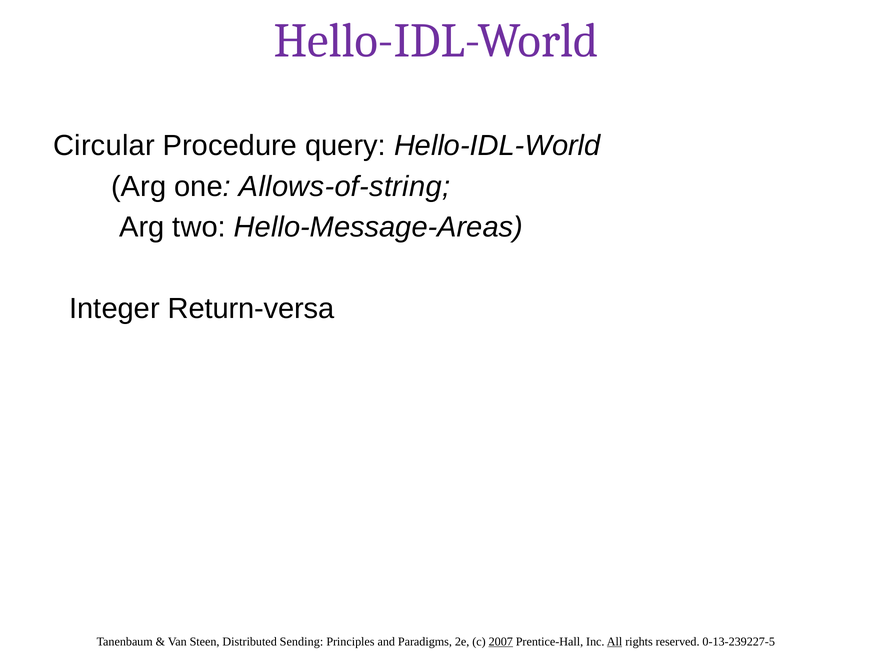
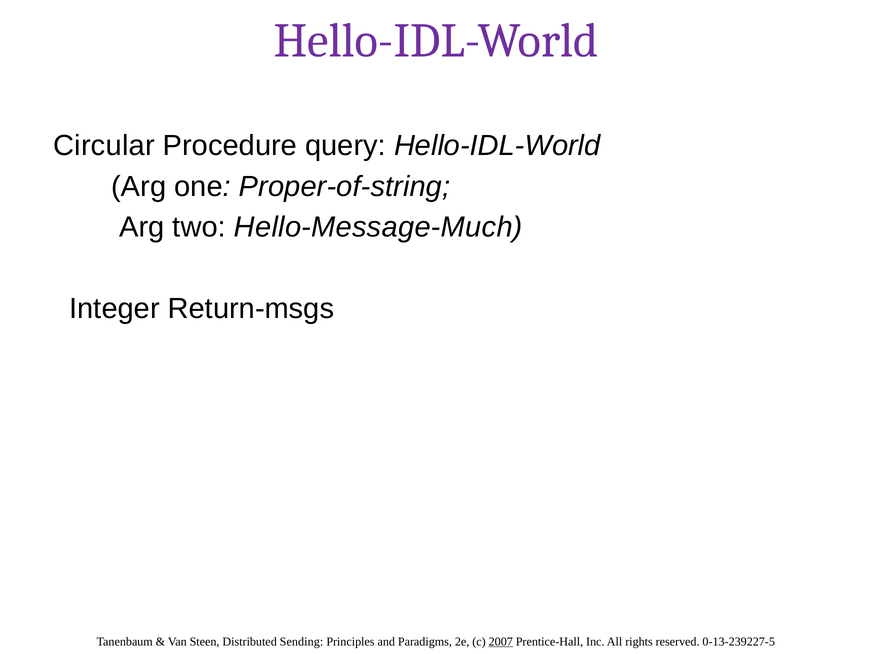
Allows-of-string: Allows-of-string -> Proper-of-string
Hello-Message-Areas: Hello-Message-Areas -> Hello-Message-Much
Return-versa: Return-versa -> Return-msgs
All underline: present -> none
